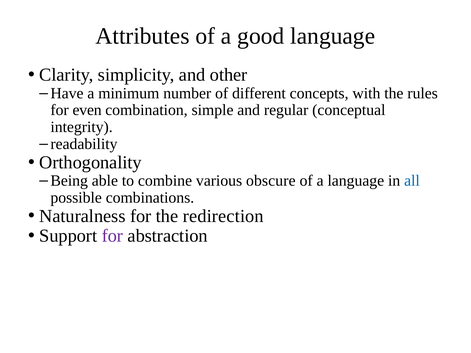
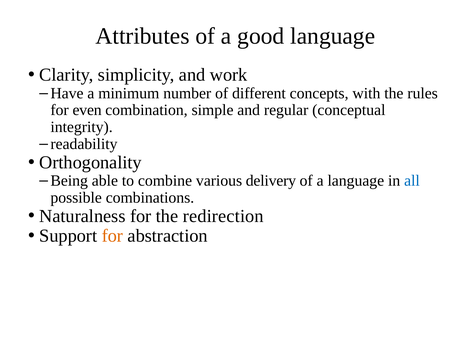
other: other -> work
obscure: obscure -> delivery
for at (112, 236) colour: purple -> orange
